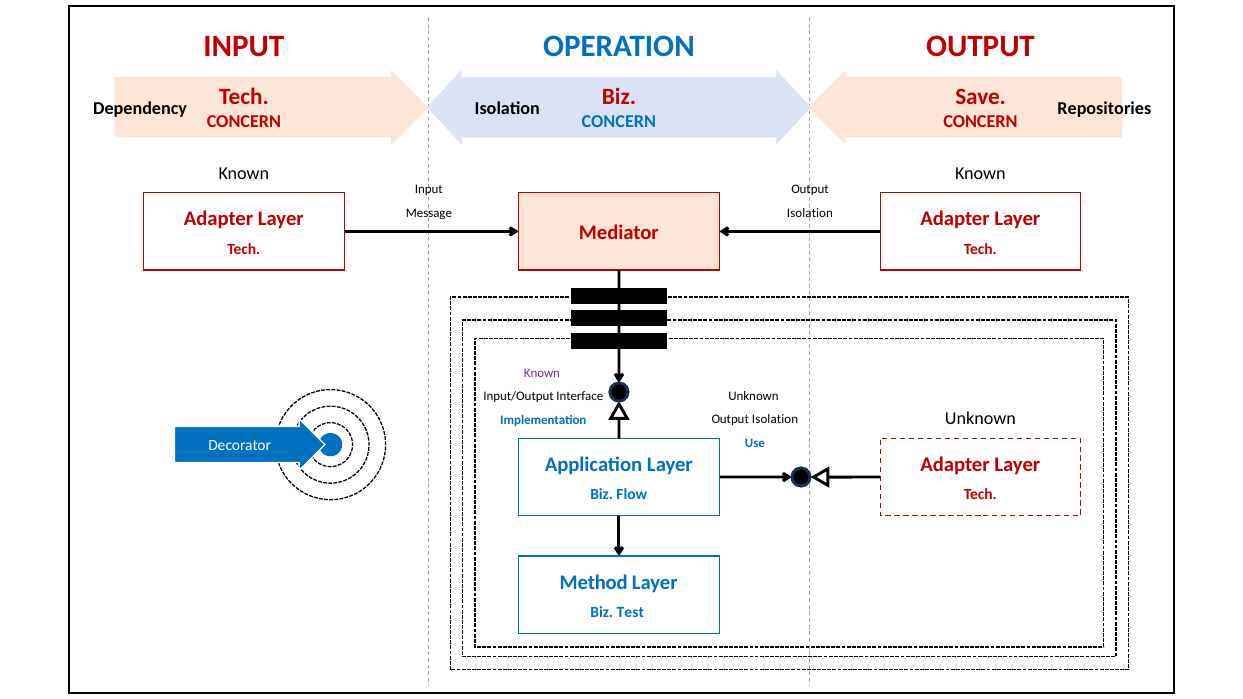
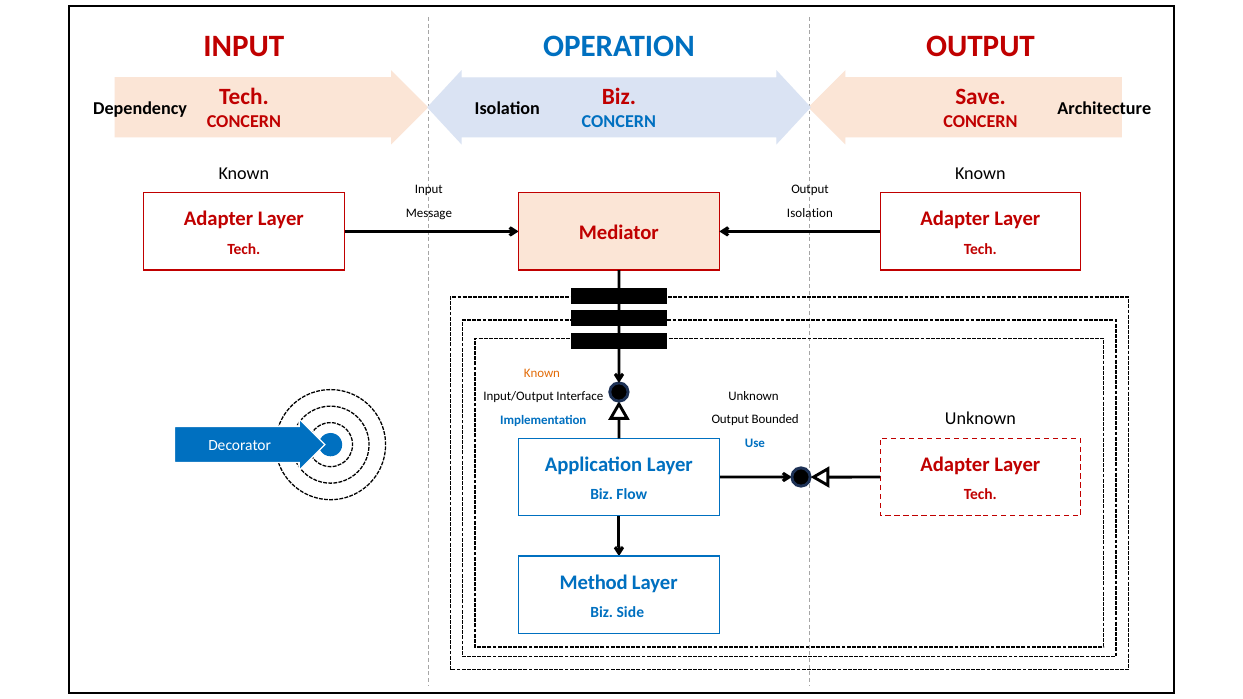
Repositories: Repositories -> Architecture
Known at (542, 373) colour: purple -> orange
Isolation at (775, 420): Isolation -> Bounded
Test: Test -> Side
